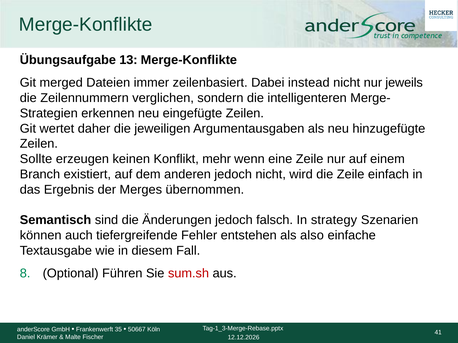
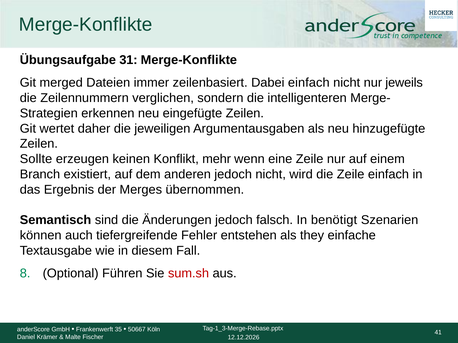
13: 13 -> 31
Dabei instead: instead -> einfach
strategy: strategy -> benötigt
also: also -> they
